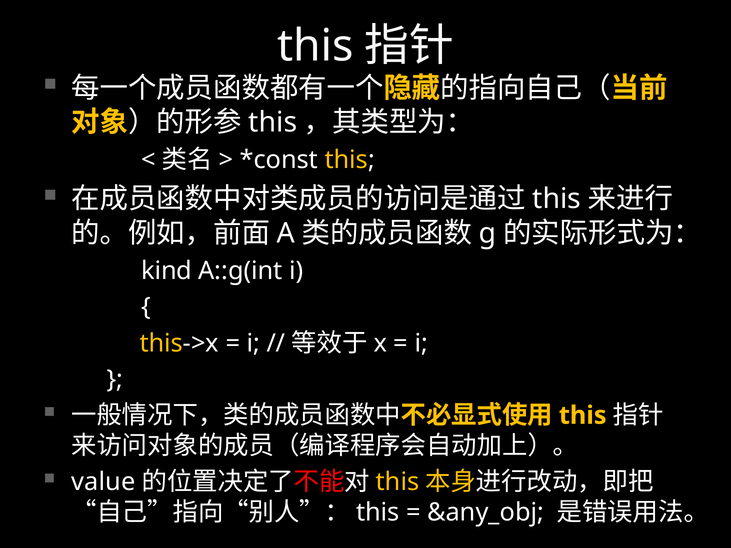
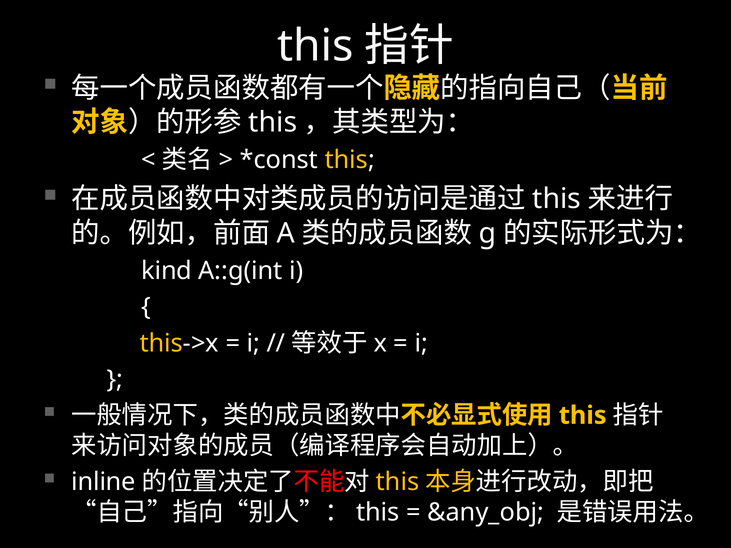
value: value -> inline
